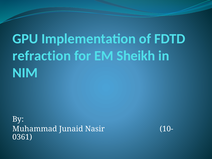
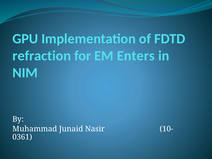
Sheikh: Sheikh -> Enters
